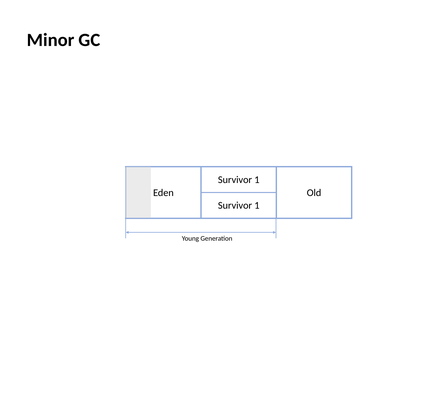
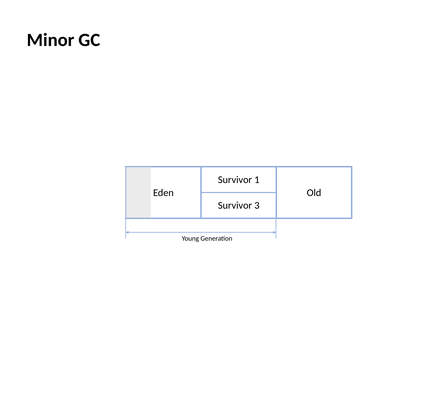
1 at (257, 206): 1 -> 3
